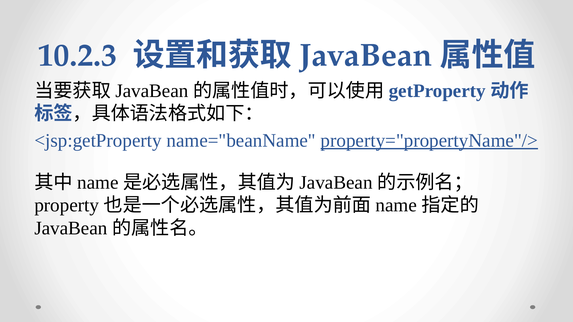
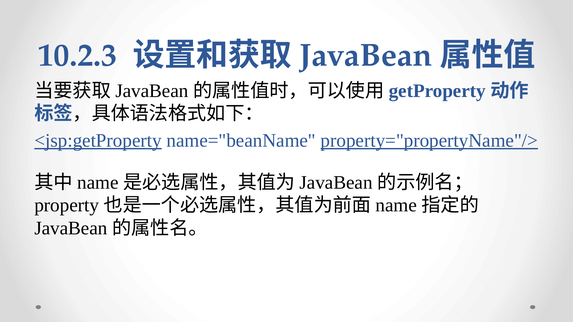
<jsp:getProperty underline: none -> present
